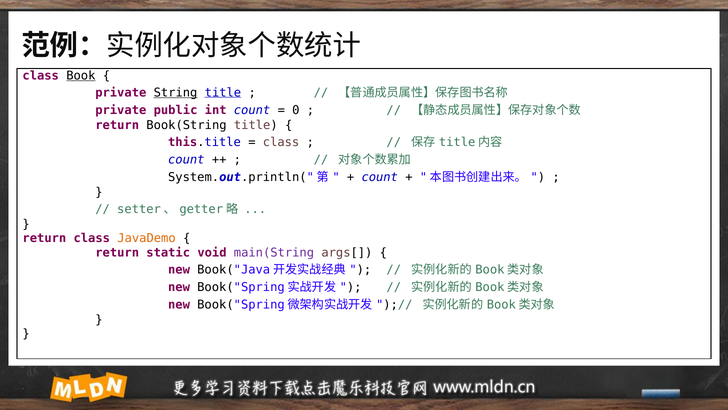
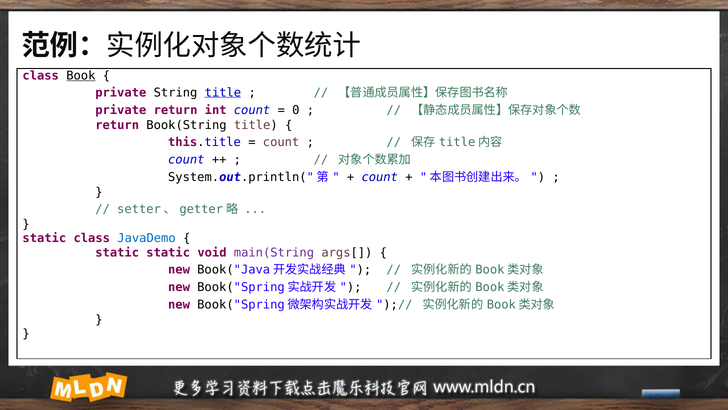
String underline: present -> none
private public: public -> return
class at (281, 142): class -> count
return at (44, 238): return -> static
JavaDemo colour: orange -> blue
return at (117, 252): return -> static
